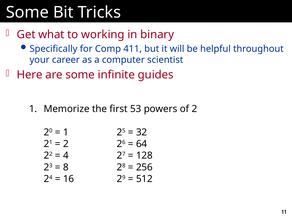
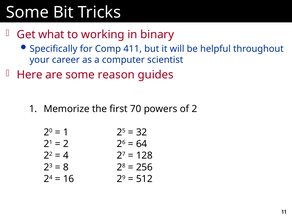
infinite: infinite -> reason
53: 53 -> 70
